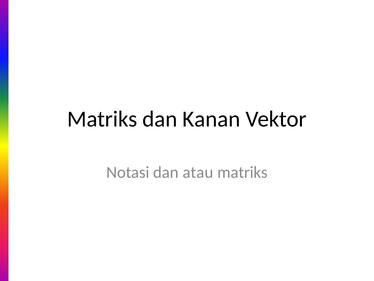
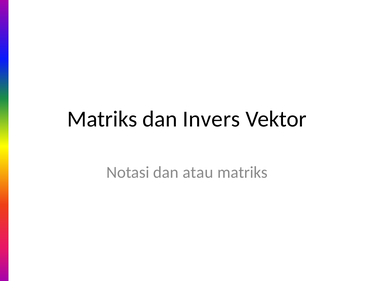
Kanan: Kanan -> Invers
